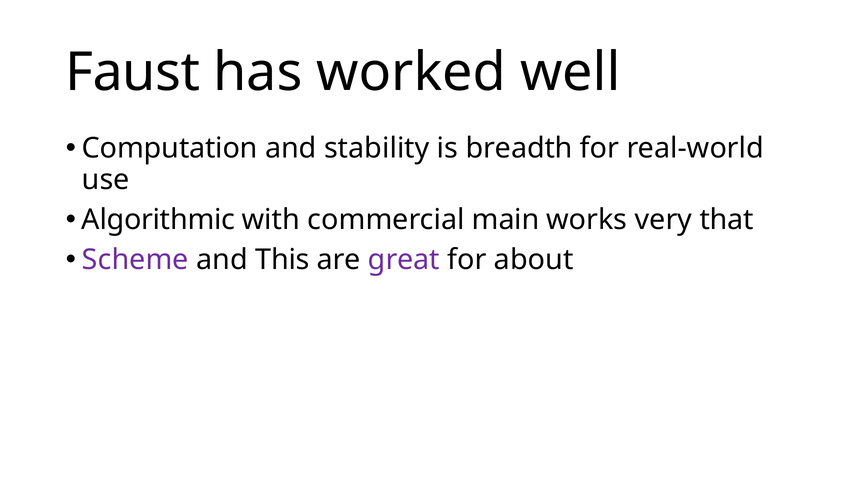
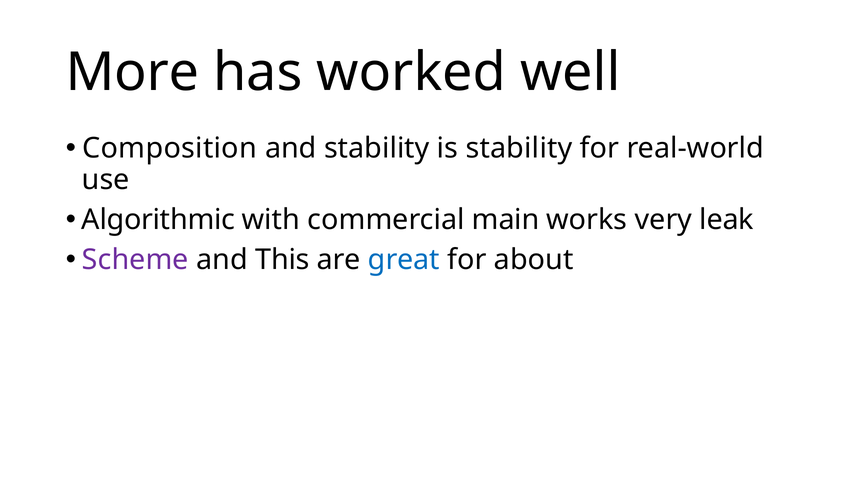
Faust: Faust -> More
Computation: Computation -> Composition
is breadth: breadth -> stability
that: that -> leak
great colour: purple -> blue
